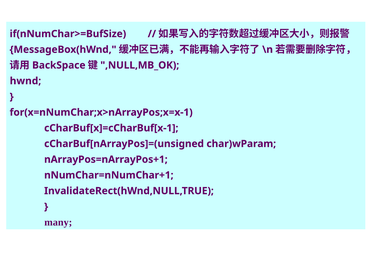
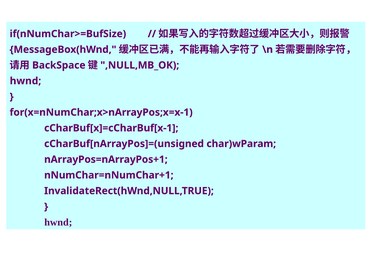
many at (58, 222): many -> hwnd
